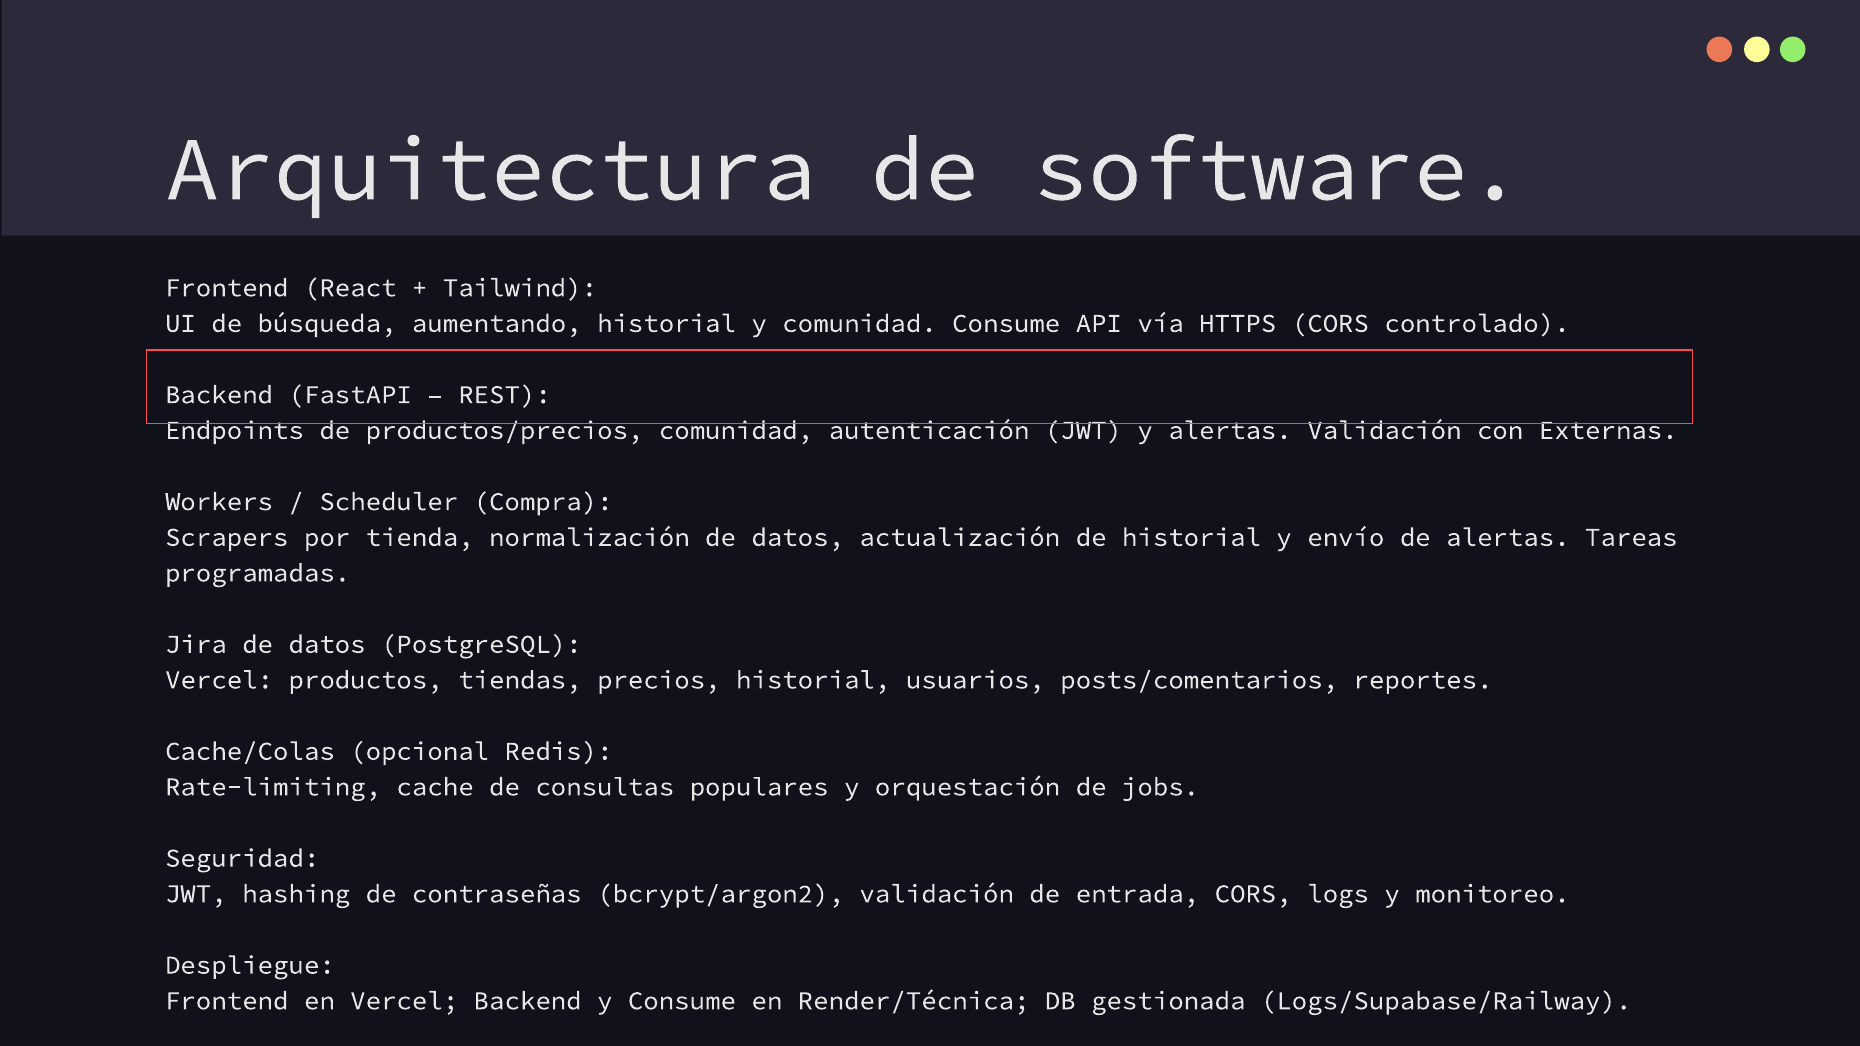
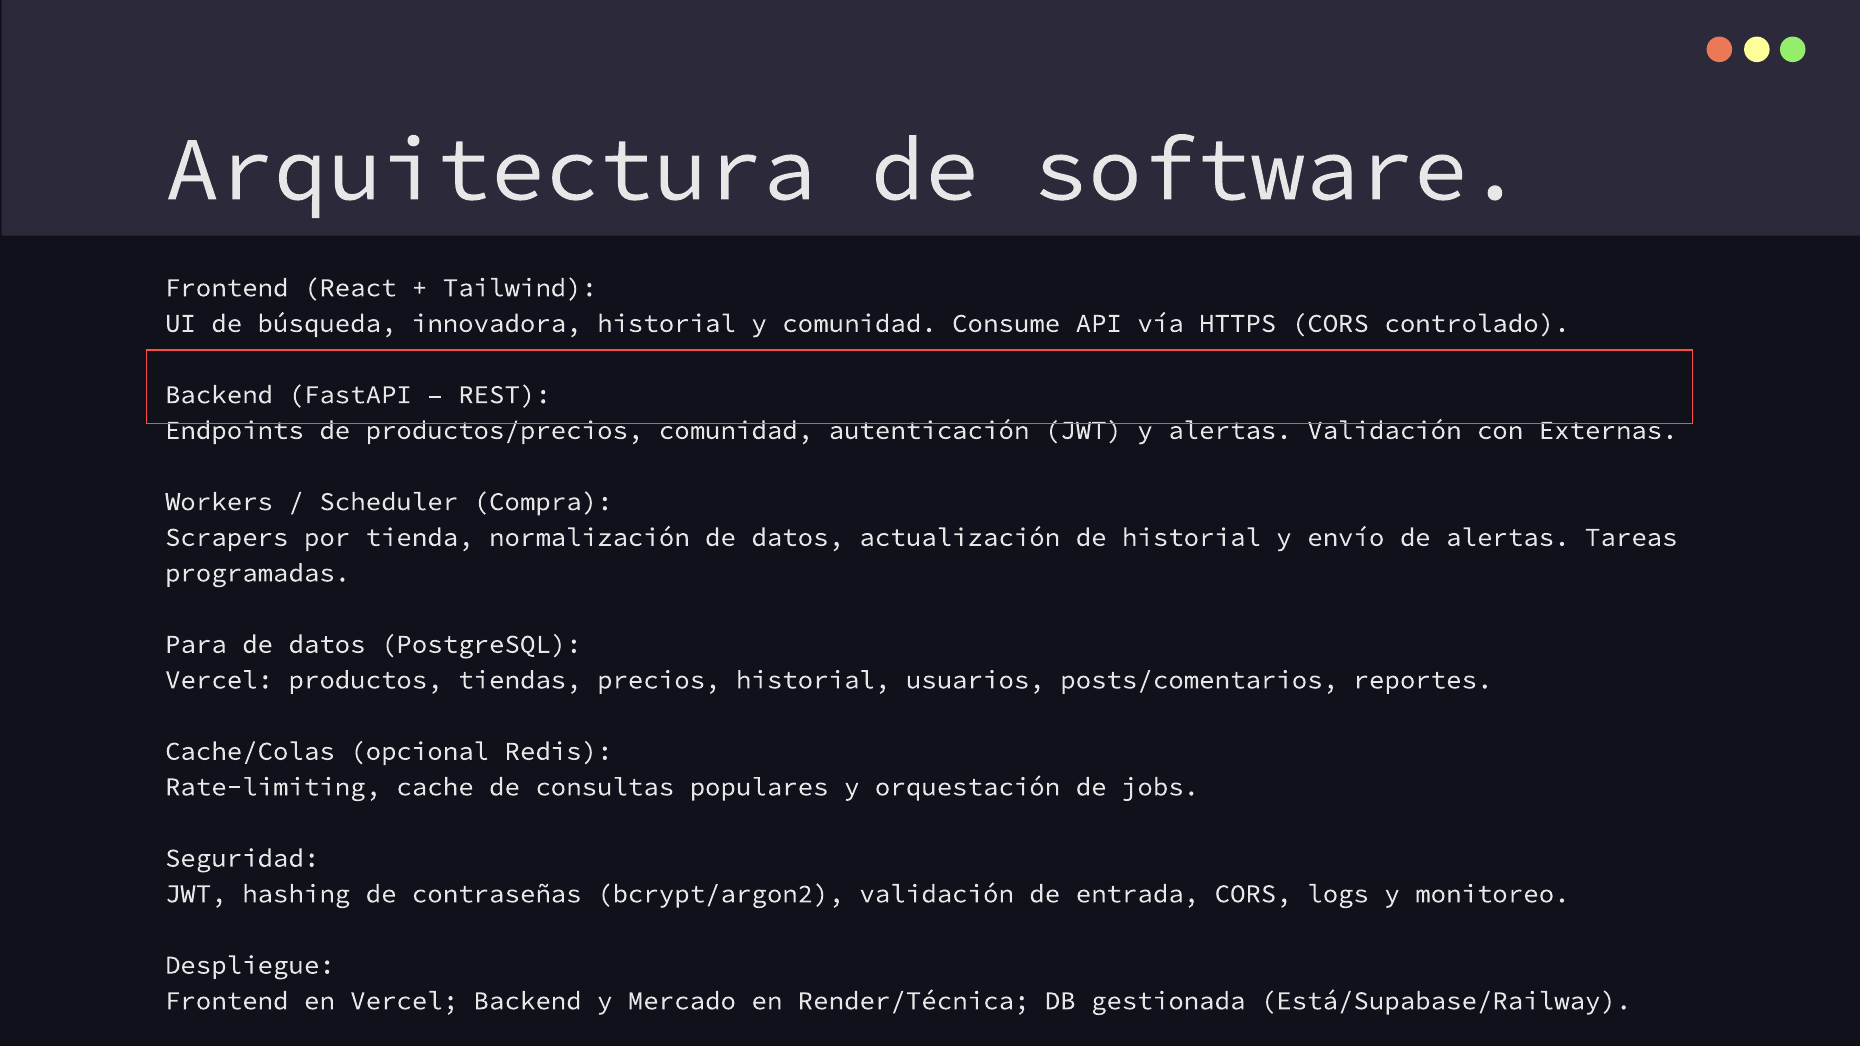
aumentando: aumentando -> innovadora
Jira: Jira -> Para
y Consume: Consume -> Mercado
Logs/Supabase/Railway: Logs/Supabase/Railway -> Está/Supabase/Railway
